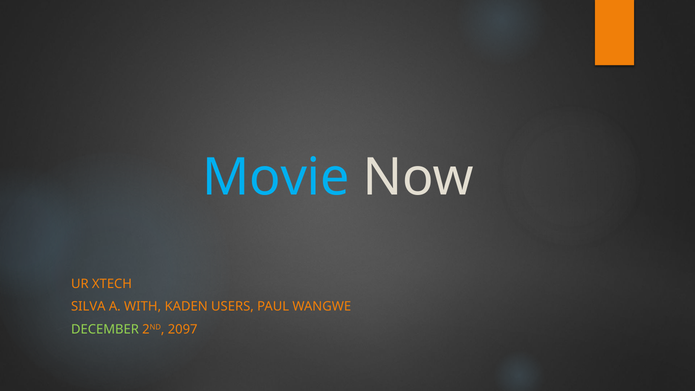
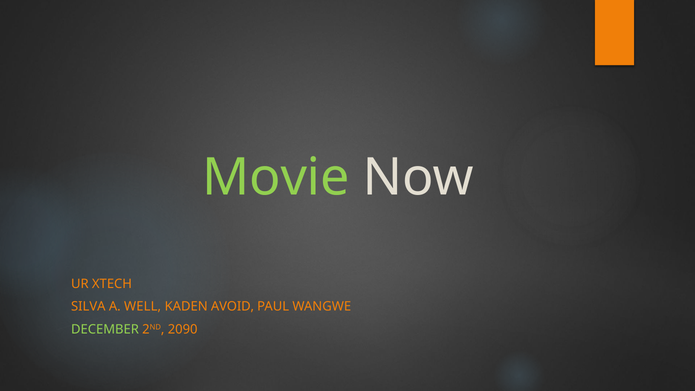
Movie colour: light blue -> light green
WITH: WITH -> WELL
USERS: USERS -> AVOID
2097: 2097 -> 2090
